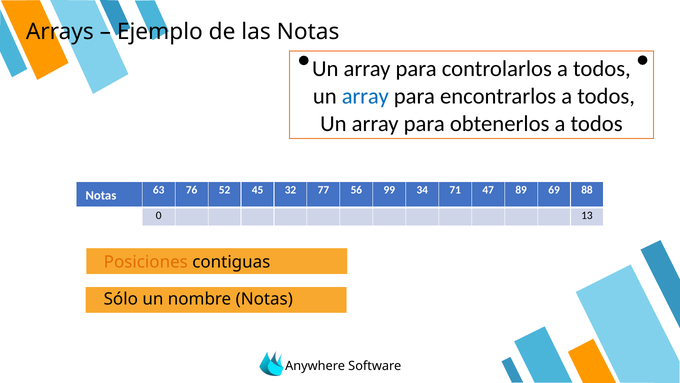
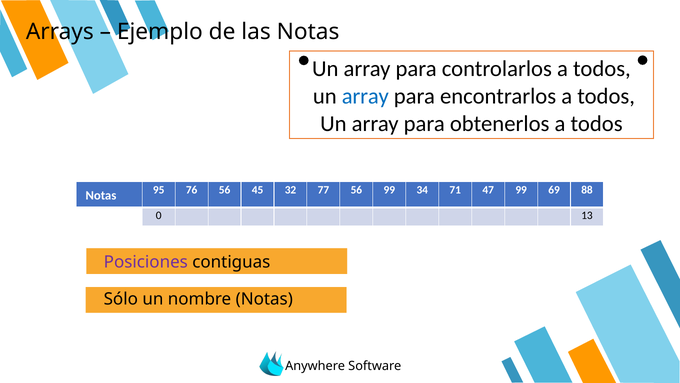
63: 63 -> 95
76 52: 52 -> 56
47 89: 89 -> 99
Posiciones colour: orange -> purple
